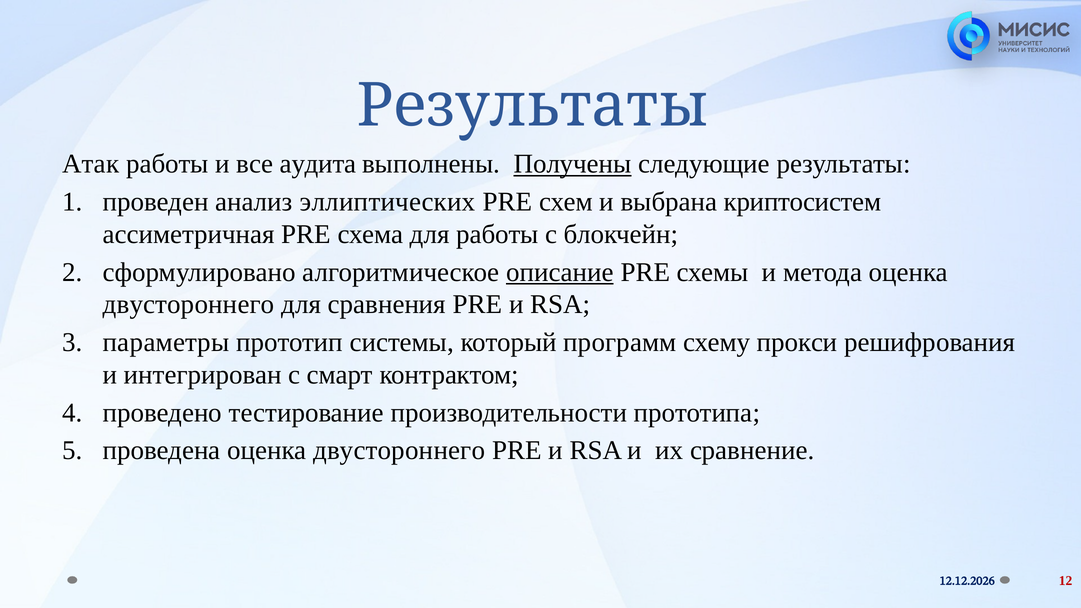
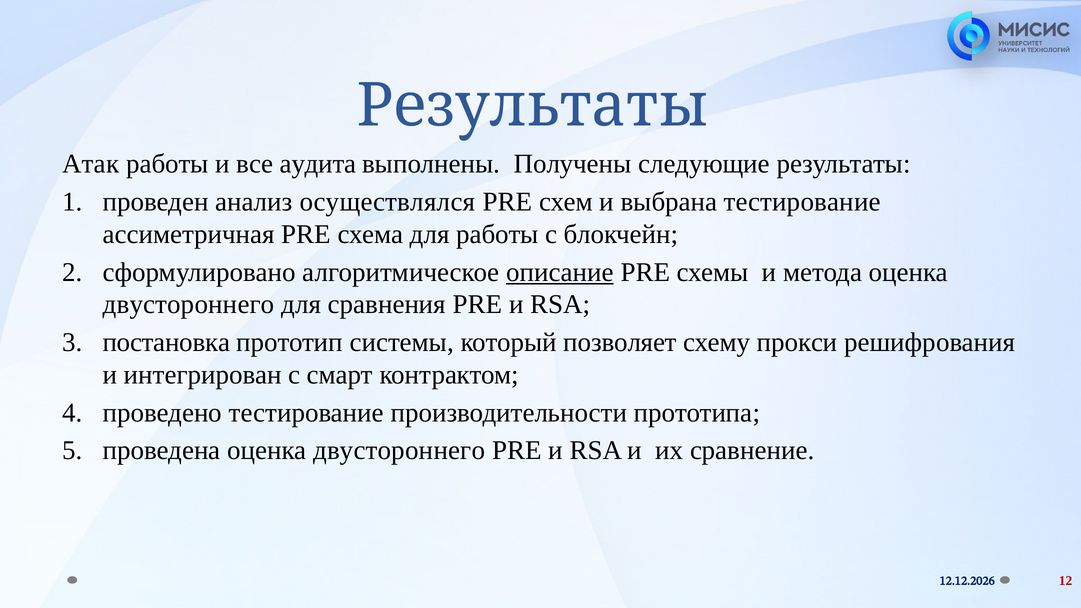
Получены underline: present -> none
эллиптических: эллиптических -> осуществлялся
выбрана криптосистем: криптосистем -> тестирование
параметры: параметры -> постановка
программ: программ -> позволяет
